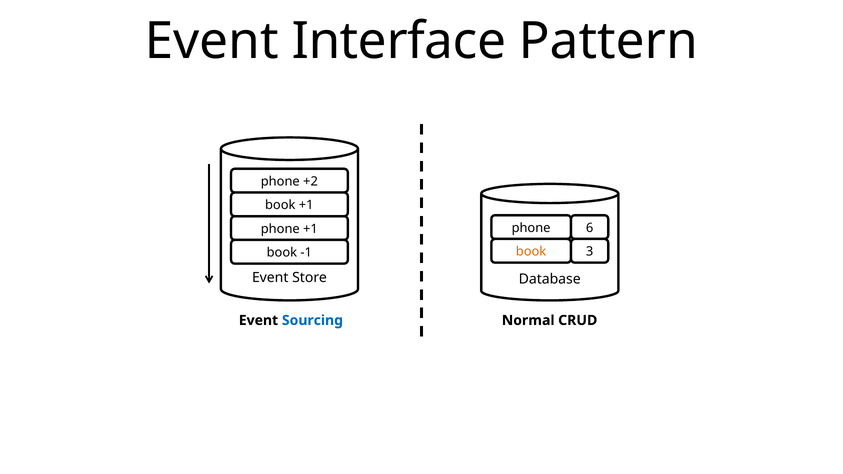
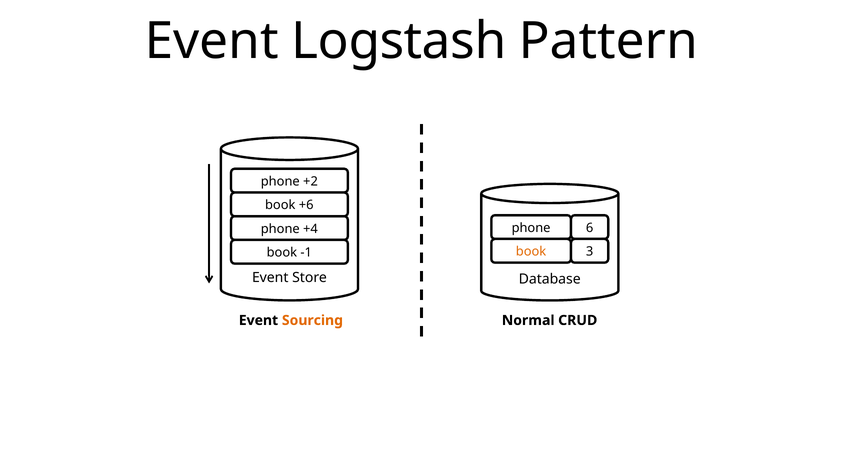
Interface: Interface -> Logstash
book +1: +1 -> +6
phone +1: +1 -> +4
Sourcing colour: blue -> orange
